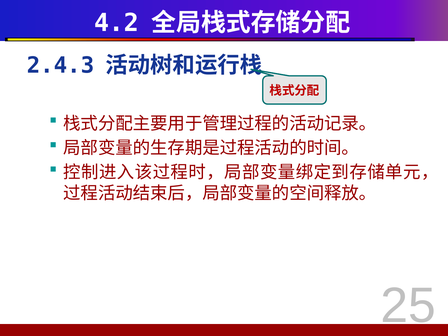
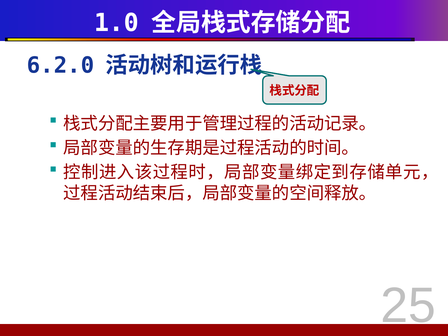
4.2: 4.2 -> 1.0
2.4.3: 2.4.3 -> 6.2.0
